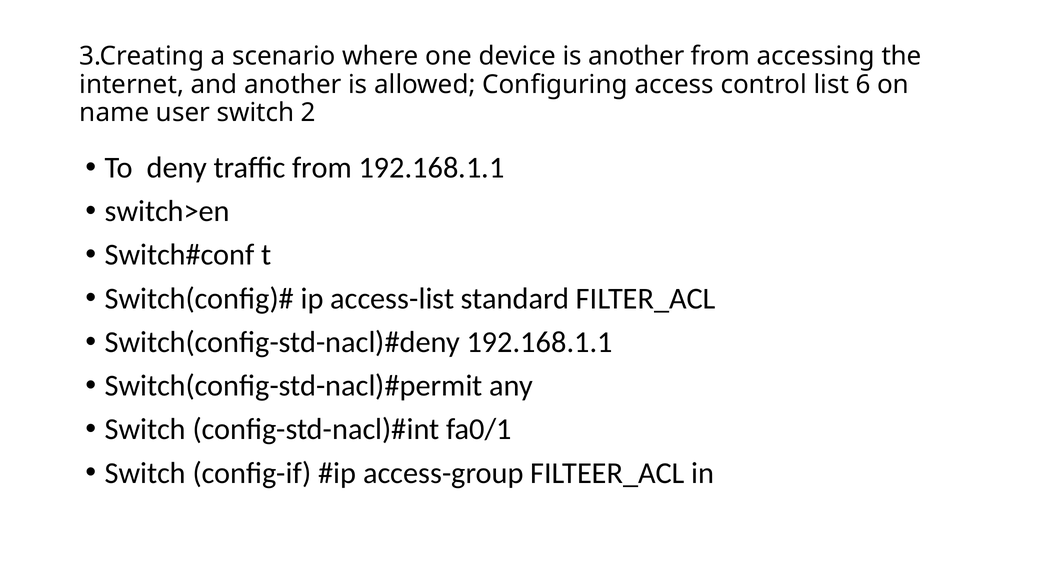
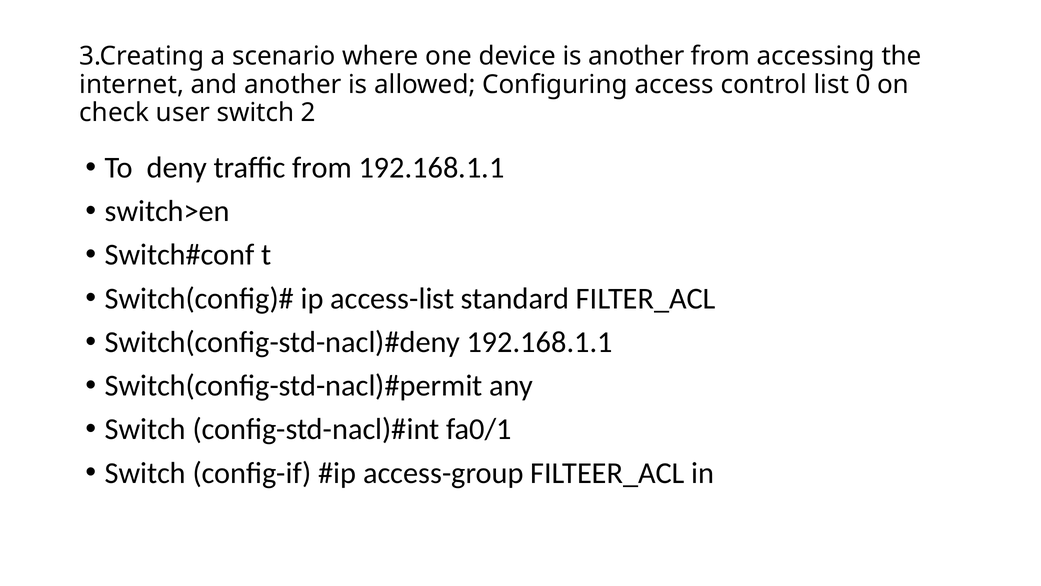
6: 6 -> 0
name: name -> check
